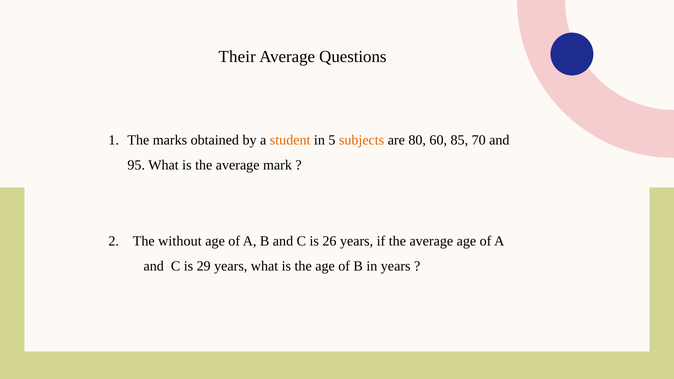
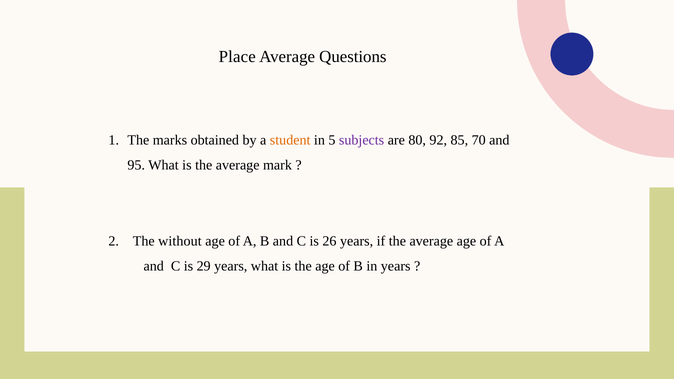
Their: Their -> Place
subjects colour: orange -> purple
60: 60 -> 92
